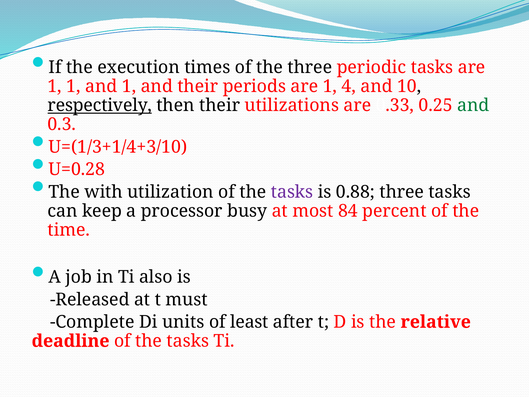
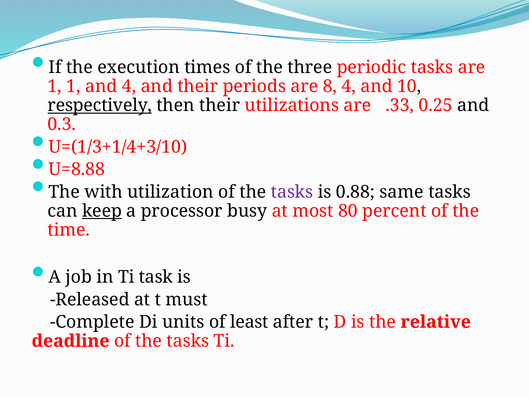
and 1: 1 -> 4
periods are 1: 1 -> 8
and at (473, 105) colour: green -> black
U=0.28: U=0.28 -> U=8.88
0.88 three: three -> same
keep underline: none -> present
84: 84 -> 80
also: also -> task
